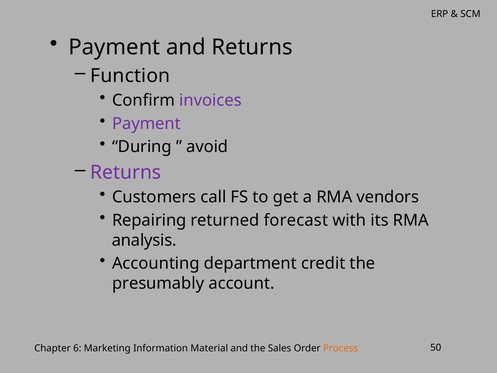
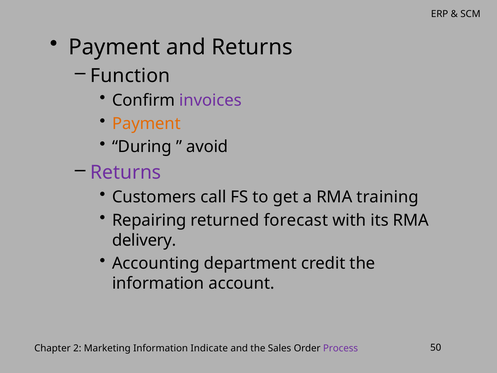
Payment at (146, 124) colour: purple -> orange
vendors: vendors -> training
analysis: analysis -> delivery
presumably at (158, 283): presumably -> information
6: 6 -> 2
Material: Material -> Indicate
Process colour: orange -> purple
